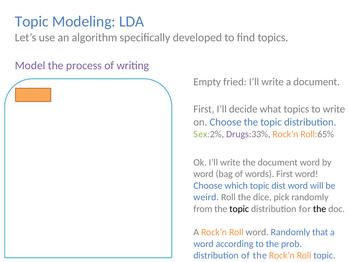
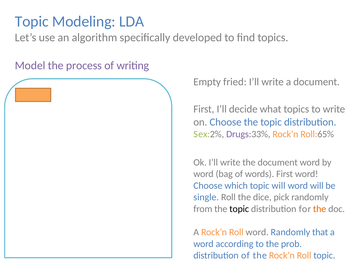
topic dist: dist -> will
weird: weird -> single
the at (320, 209) colour: black -> orange
